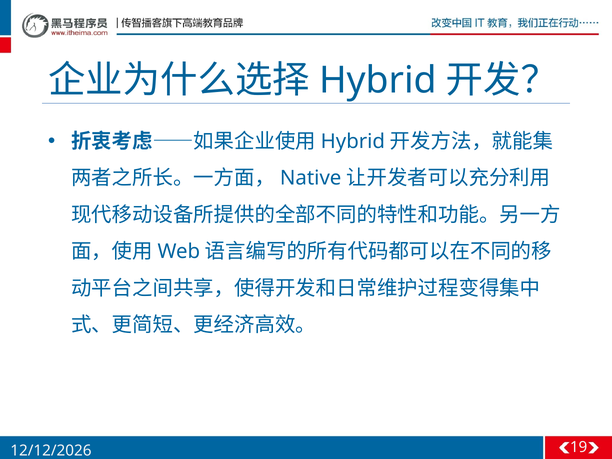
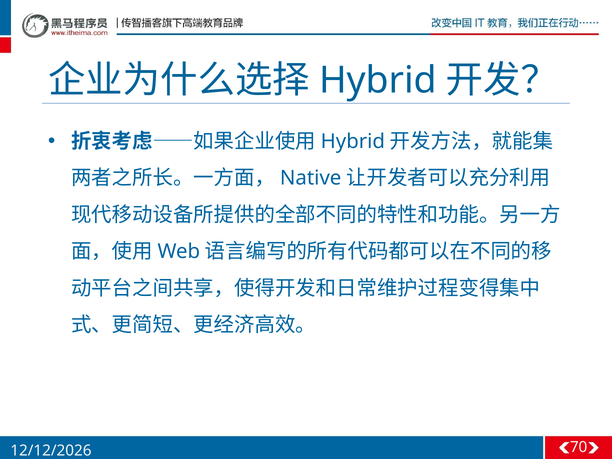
19: 19 -> 70
